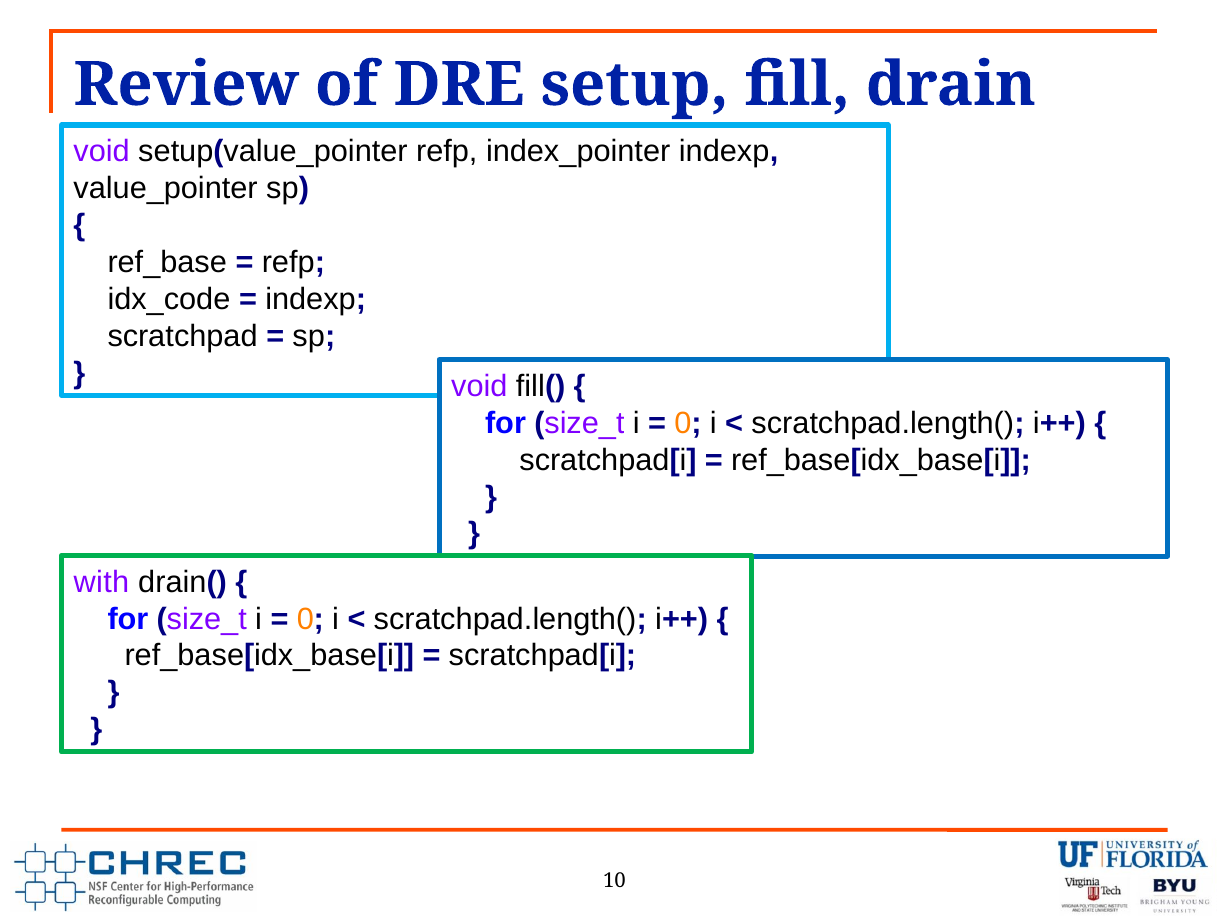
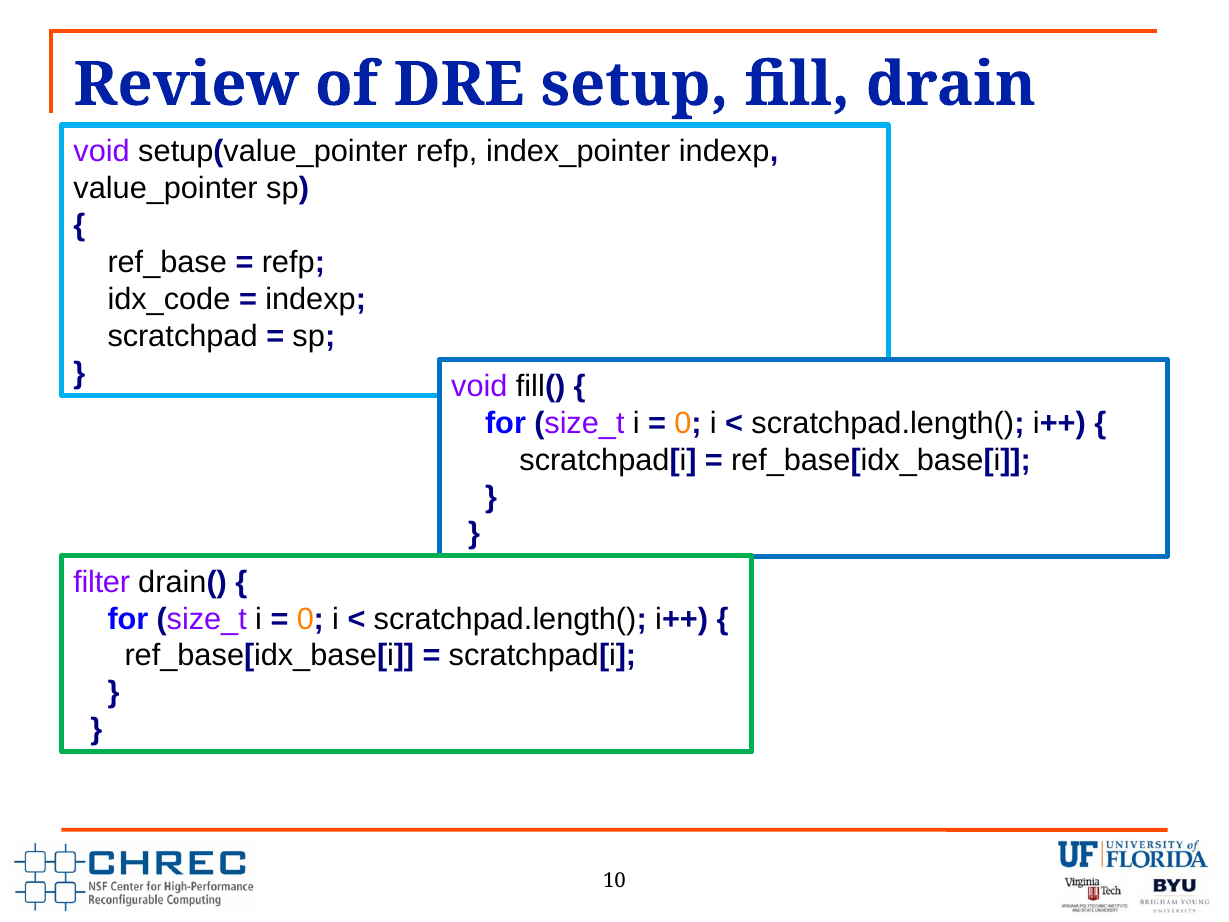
with: with -> filter
